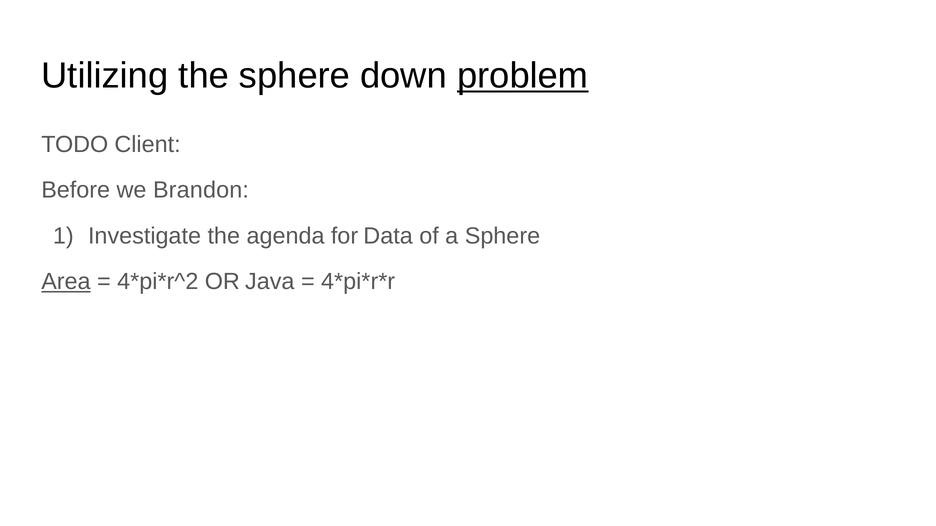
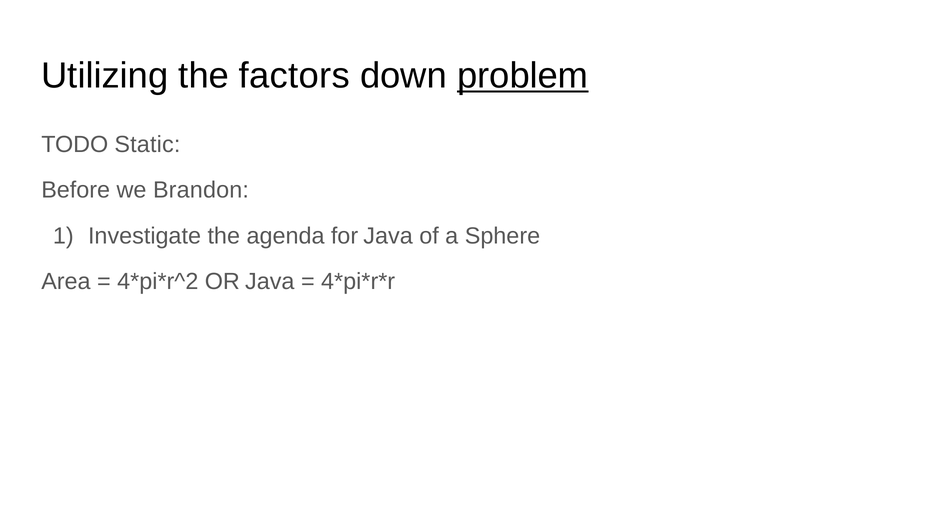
the sphere: sphere -> factors
Client: Client -> Static
for Data: Data -> Java
Area underline: present -> none
